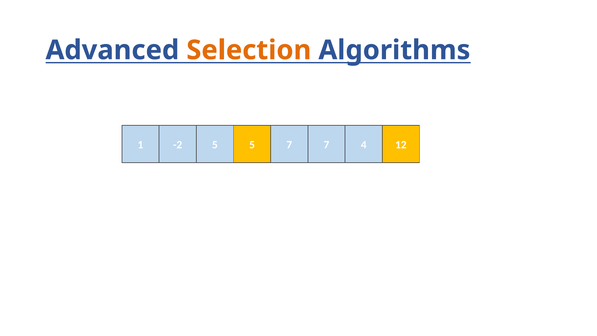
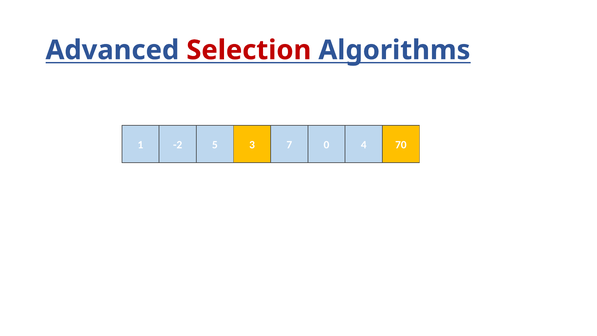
Selection colour: orange -> red
5 5: 5 -> 3
7 7: 7 -> 0
12: 12 -> 70
